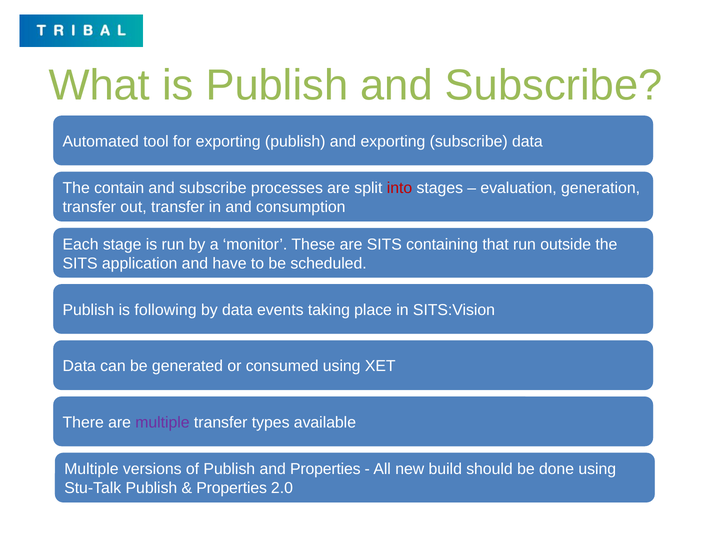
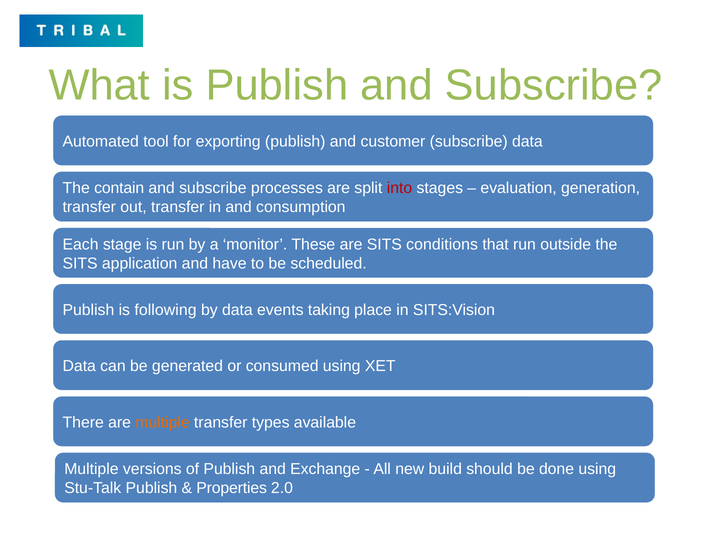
and exporting: exporting -> customer
containing: containing -> conditions
multiple at (162, 422) colour: purple -> orange
and Properties: Properties -> Exchange
